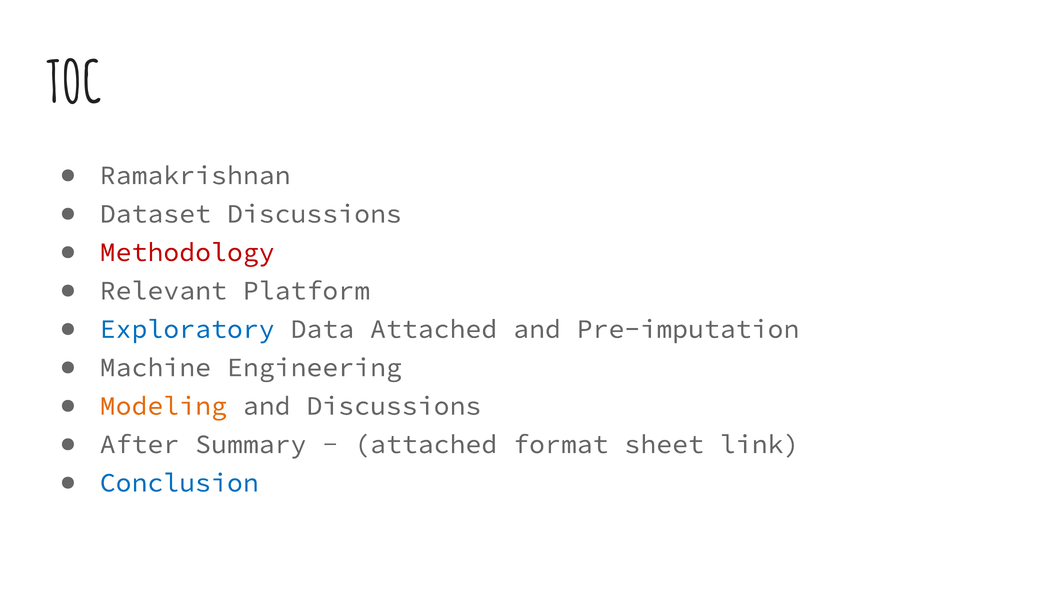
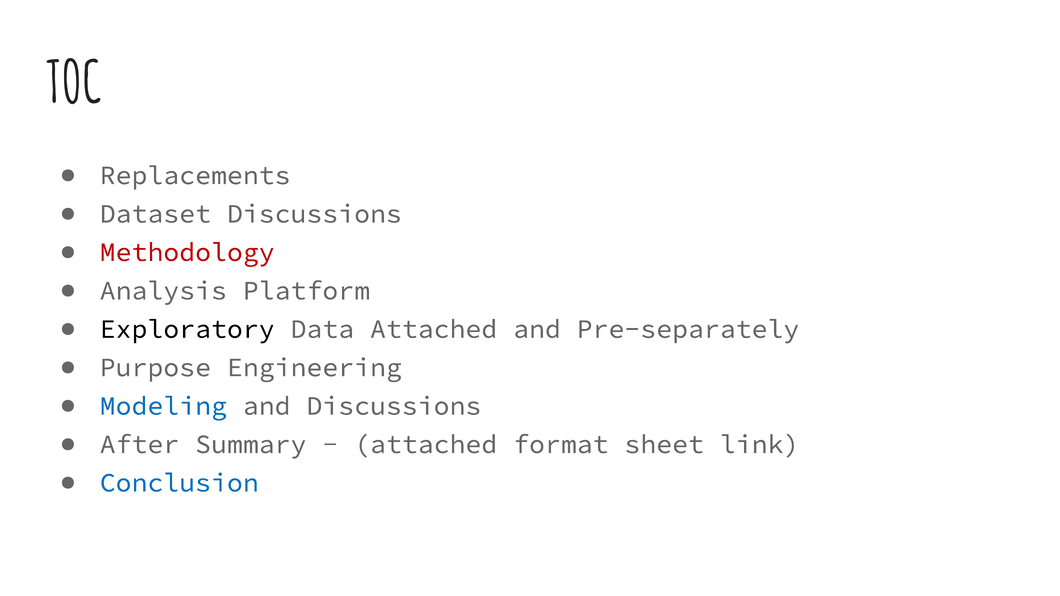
Ramakrishnan: Ramakrishnan -> Replacements
Relevant: Relevant -> Analysis
Exploratory colour: blue -> black
Pre-imputation: Pre-imputation -> Pre-separately
Machine: Machine -> Purpose
Modeling colour: orange -> blue
